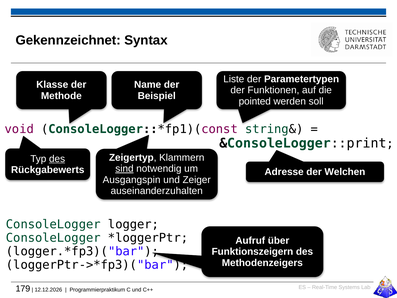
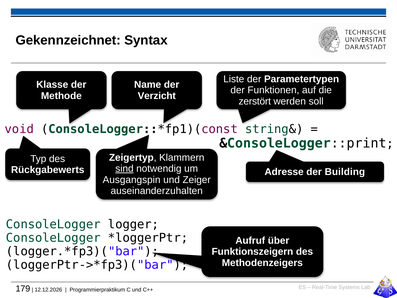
Beispiel: Beispiel -> Verzicht
pointed: pointed -> zerstört
des at (57, 159) underline: present -> none
Welchen: Welchen -> Building
